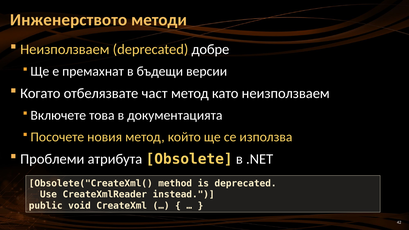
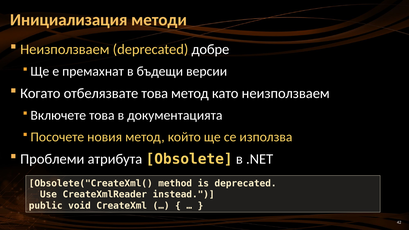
Инженерството: Инженерството -> Инициализация
отбелязвате част: част -> това
